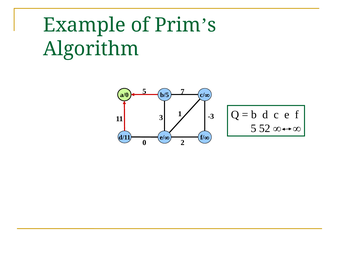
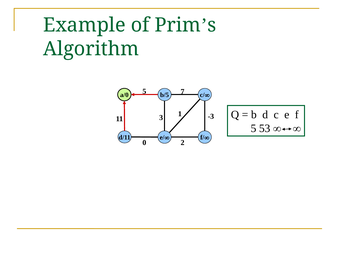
52: 52 -> 53
